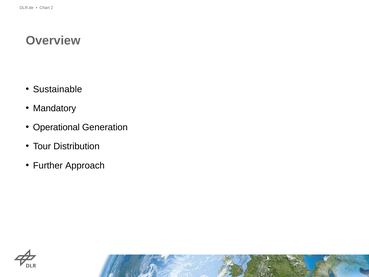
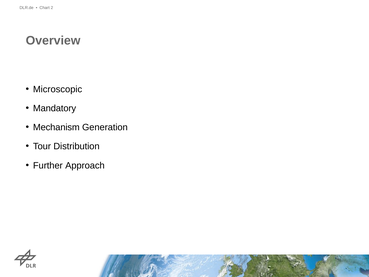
Sustainable: Sustainable -> Microscopic
Operational: Operational -> Mechanism
